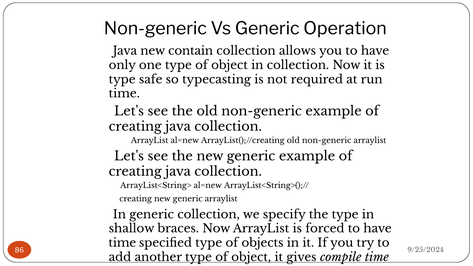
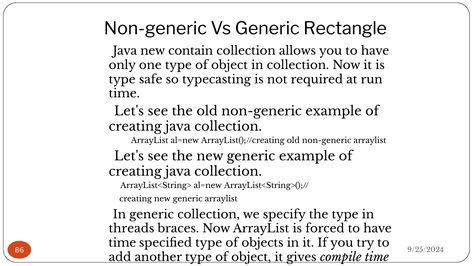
Operation: Operation -> Rectangle
shallow: shallow -> threads
